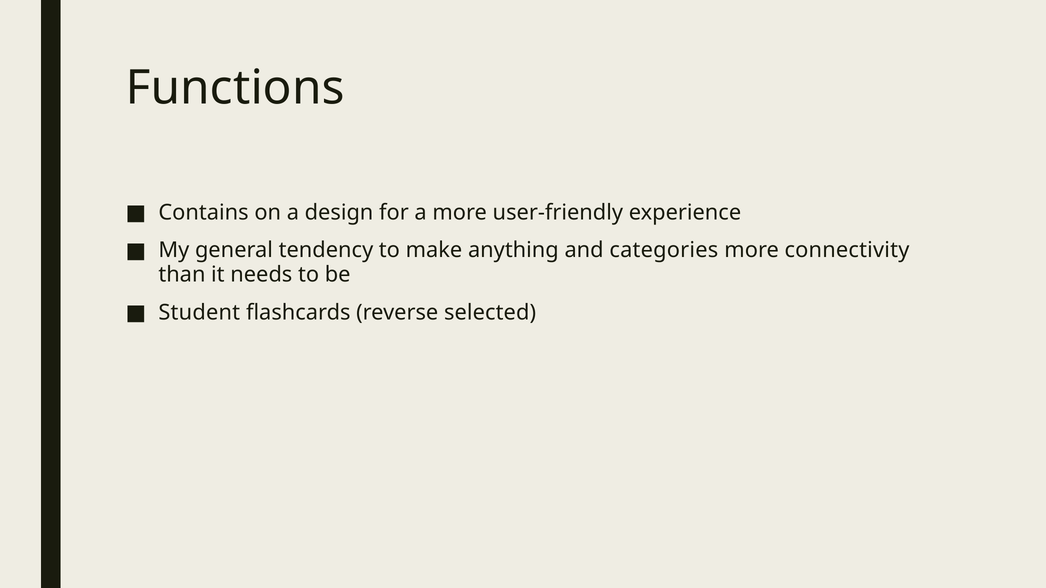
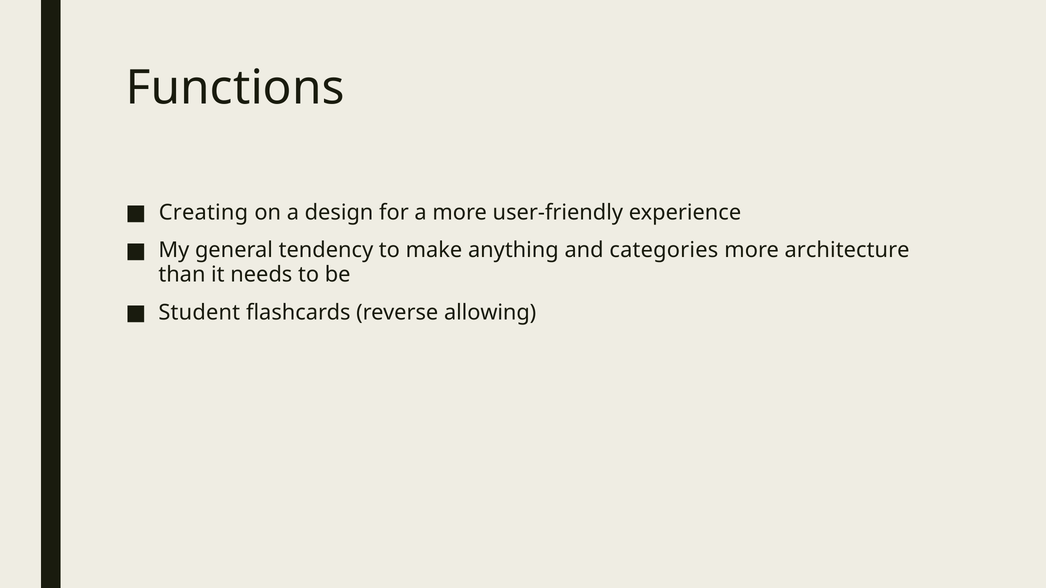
Contains: Contains -> Creating
connectivity: connectivity -> architecture
selected: selected -> allowing
